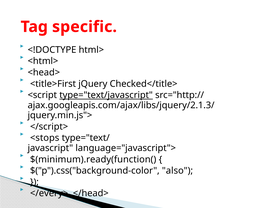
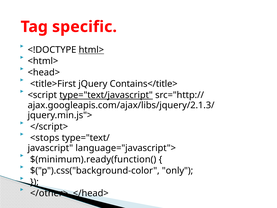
html> underline: none -> present
Checked</title>: Checked</title> -> Contains</title>
also: also -> only
</every>: </every> -> </other>
